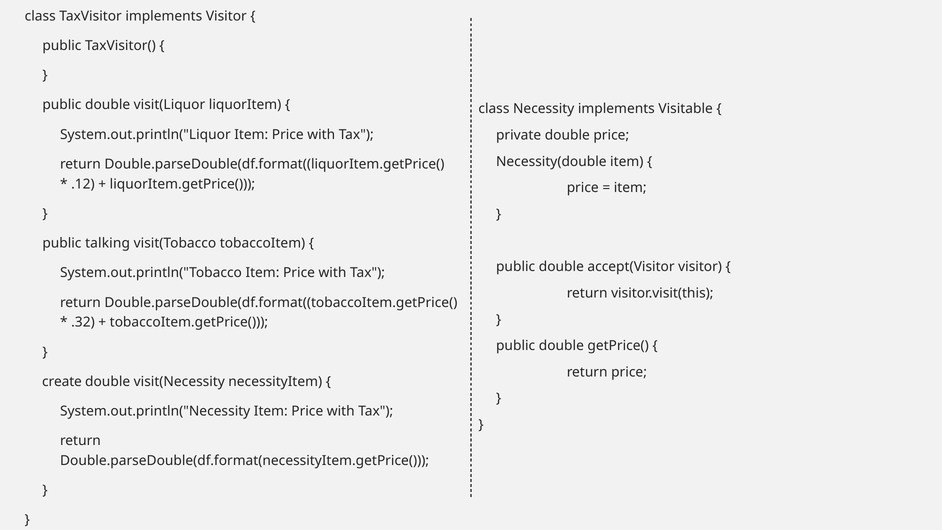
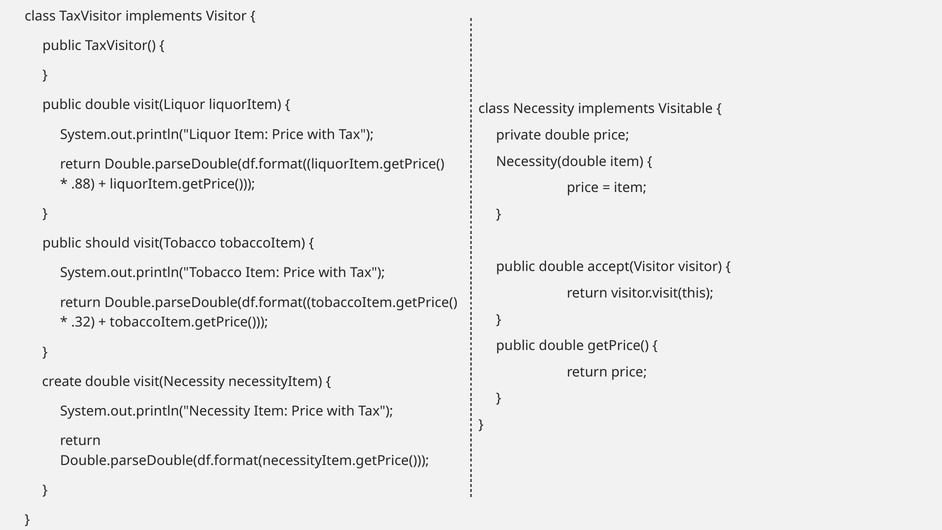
.12: .12 -> .88
talking: talking -> should
